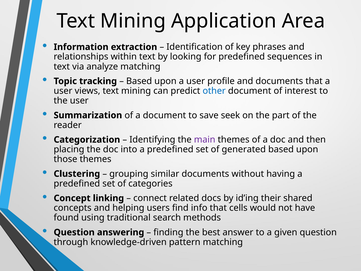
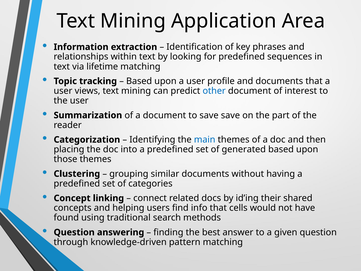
analyze: analyze -> lifetime
save seek: seek -> save
main colour: purple -> blue
